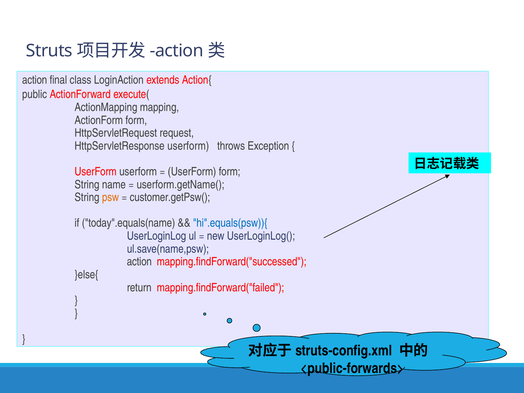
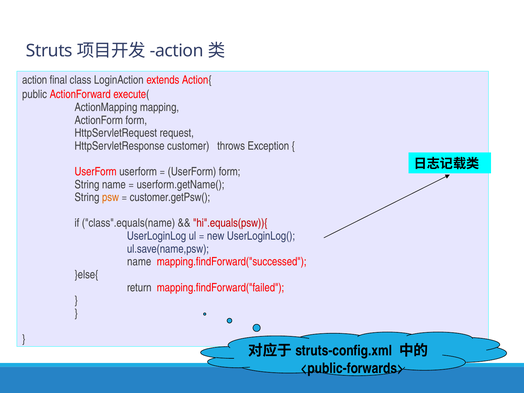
HttpServletResponse userform: userform -> customer
today".equals(name: today".equals(name -> class".equals(name
hi".equals(psw)){ colour: blue -> red
action at (139, 262): action -> name
